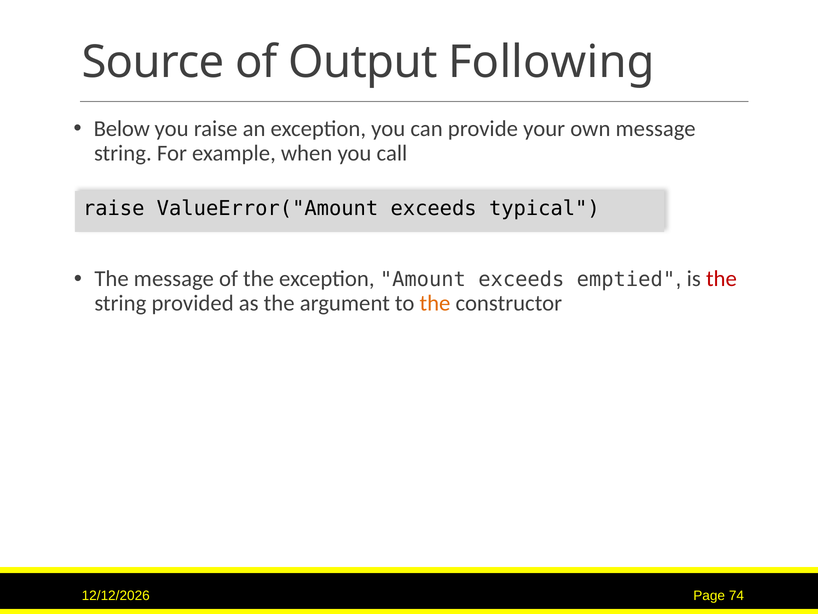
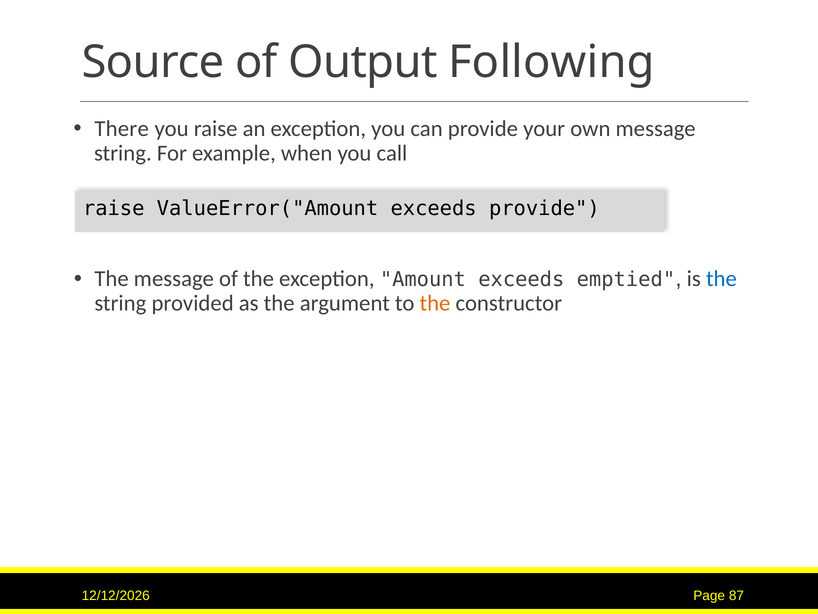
Below: Below -> There
exceeds typical: typical -> provide
the at (721, 279) colour: red -> blue
74: 74 -> 87
